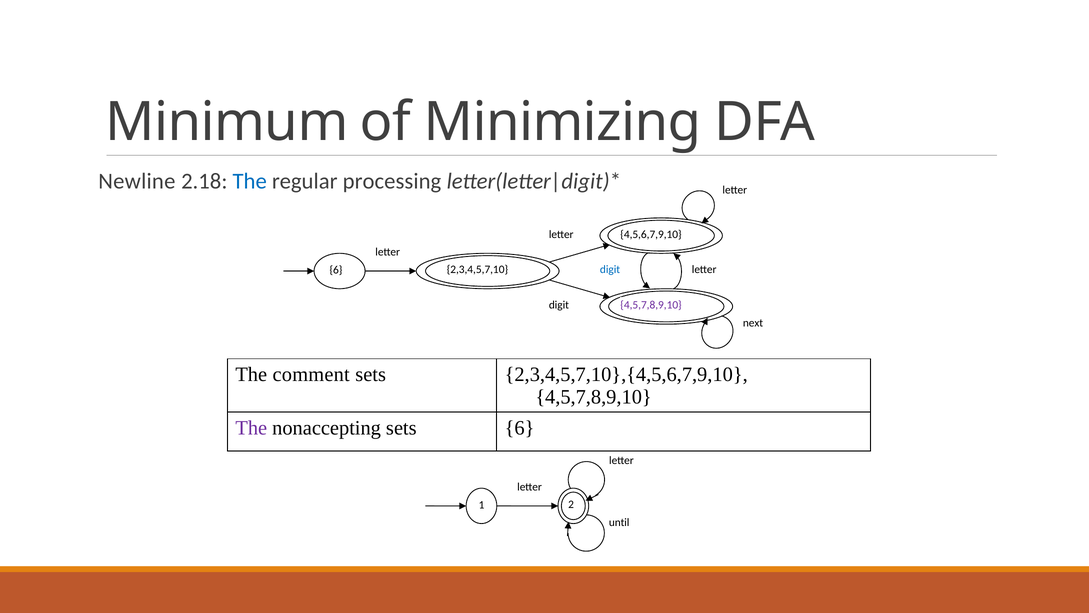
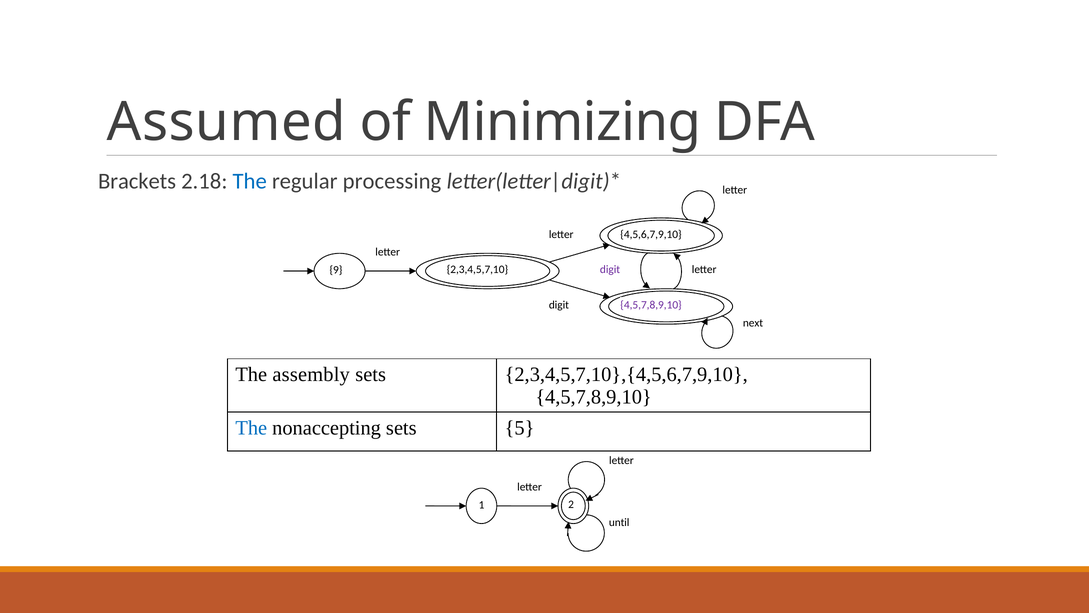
Minimum: Minimum -> Assumed
Newline: Newline -> Brackets
digit at (610, 270) colour: blue -> purple
6 at (336, 270): 6 -> 9
comment: comment -> assembly
The at (251, 427) colour: purple -> blue
sets 6: 6 -> 5
